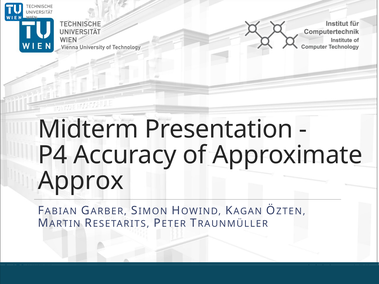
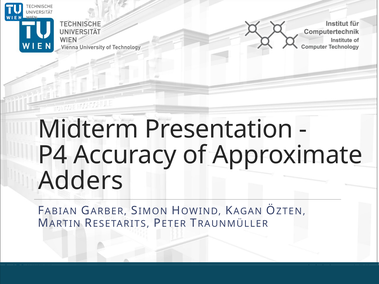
Approx: Approx -> Adders
